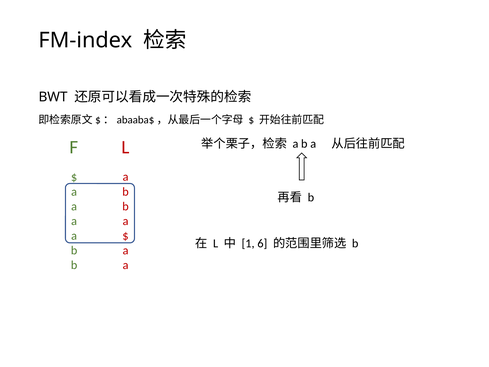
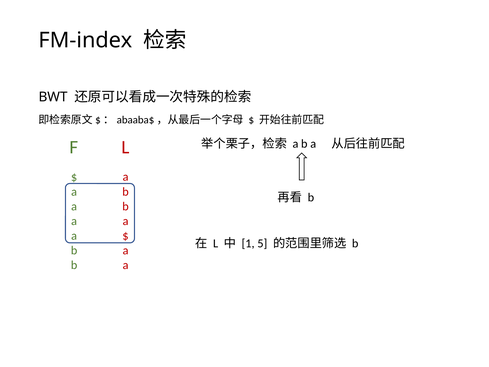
6: 6 -> 5
